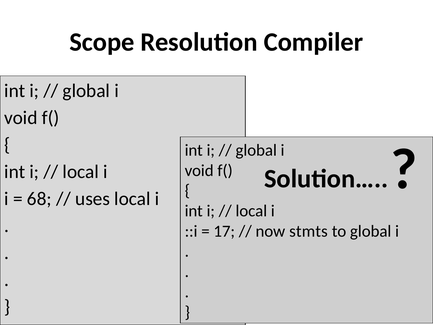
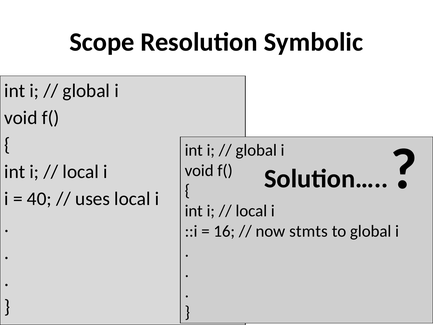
Compiler: Compiler -> Symbolic
68: 68 -> 40
17: 17 -> 16
